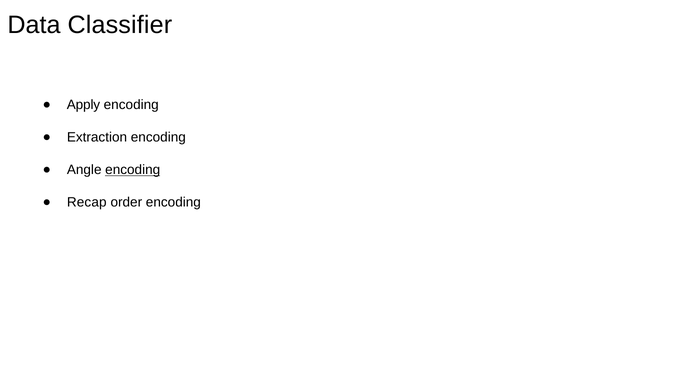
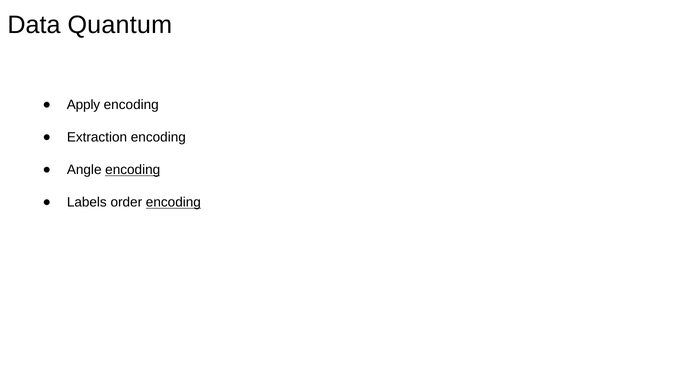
Classifier: Classifier -> Quantum
Recap: Recap -> Labels
encoding at (173, 202) underline: none -> present
